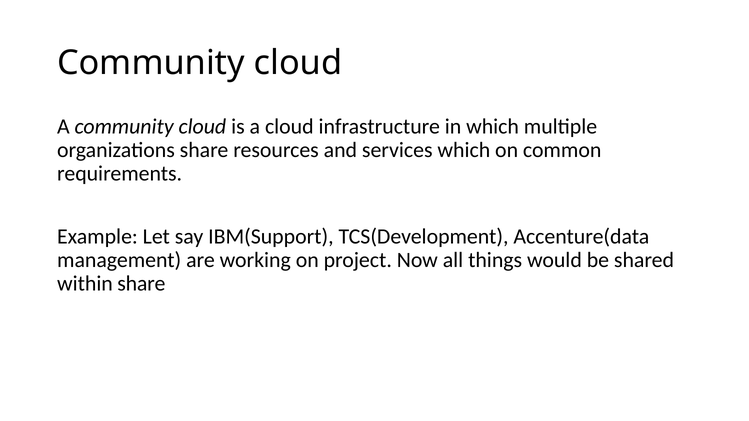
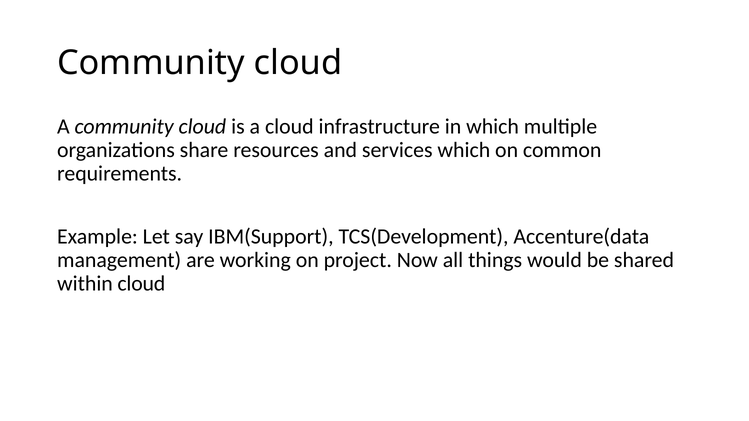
within share: share -> cloud
